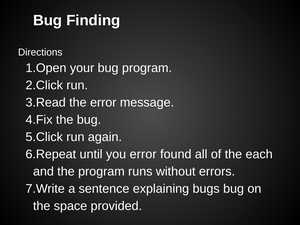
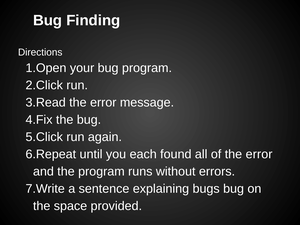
you error: error -> each
of the each: each -> error
